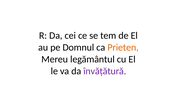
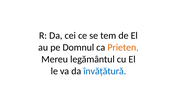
învățătură colour: purple -> blue
